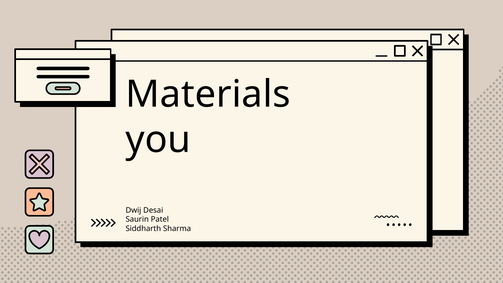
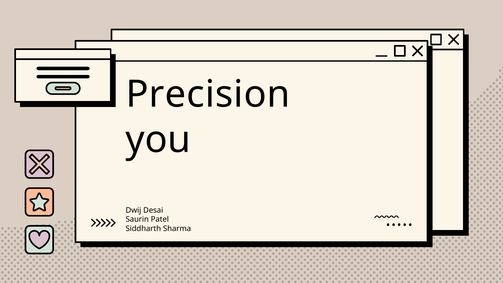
Materials: Materials -> Precision
